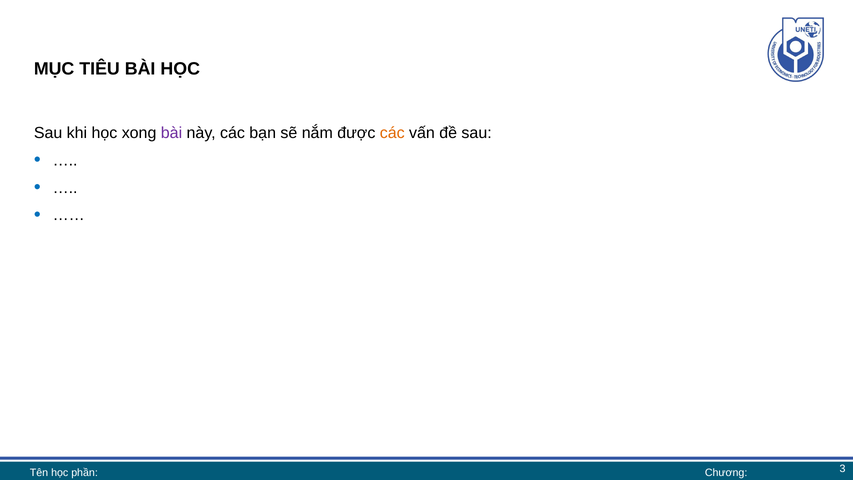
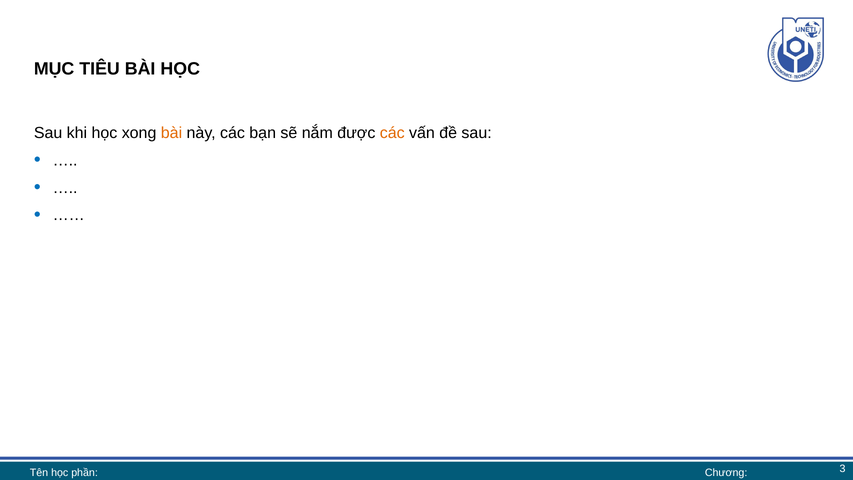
bài at (172, 133) colour: purple -> orange
